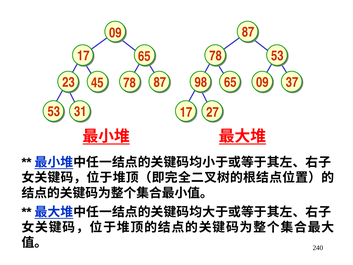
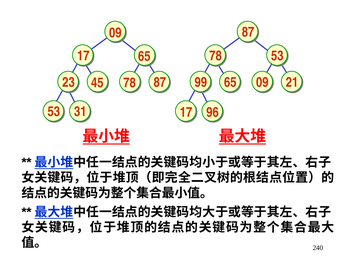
37: 37 -> 21
98: 98 -> 99
27: 27 -> 96
